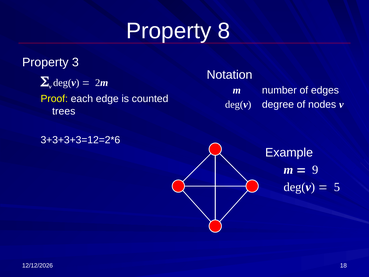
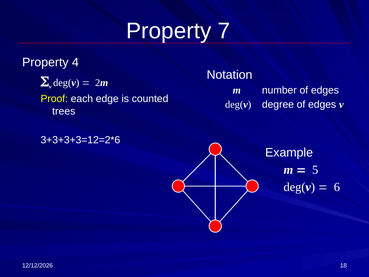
8: 8 -> 7
3: 3 -> 4
degree of nodes: nodes -> edges
9: 9 -> 5
5: 5 -> 6
